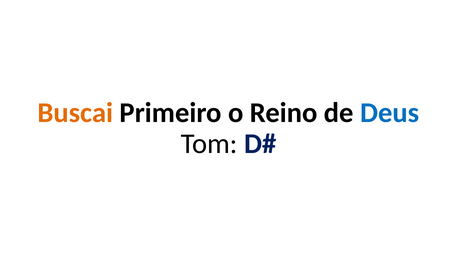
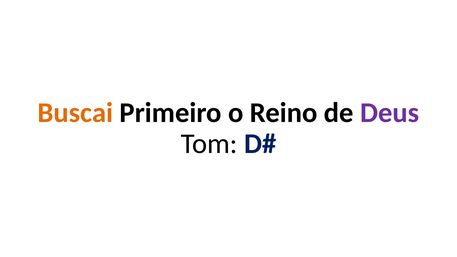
Deus colour: blue -> purple
